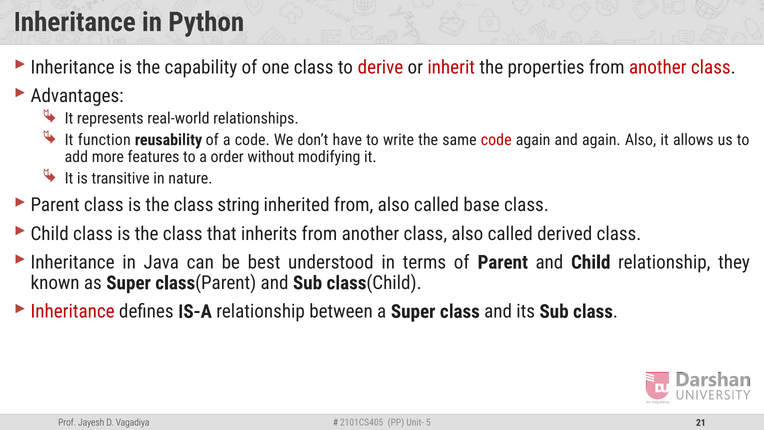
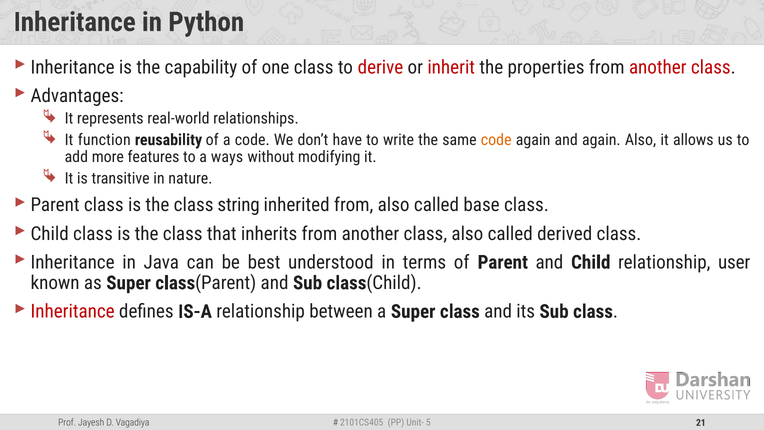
code at (496, 140) colour: red -> orange
order: order -> ways
they: they -> user
